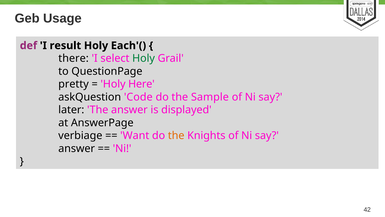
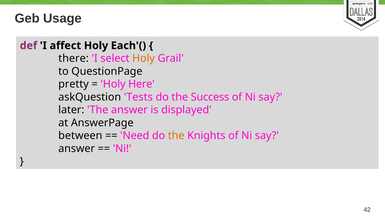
result: result -> affect
Holy at (144, 58) colour: green -> orange
Code: Code -> Tests
Sample: Sample -> Success
verbiage: verbiage -> between
Want: Want -> Need
